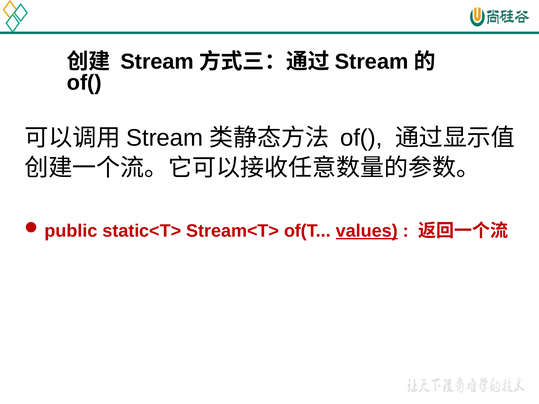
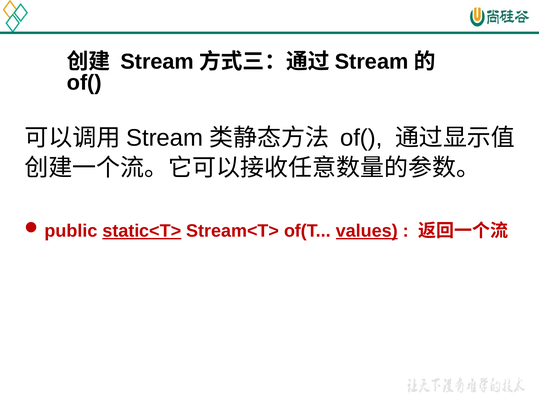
static<T> underline: none -> present
